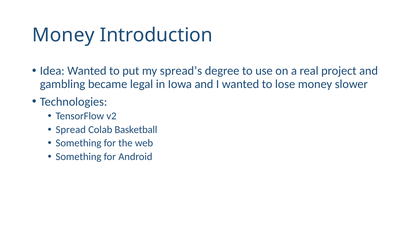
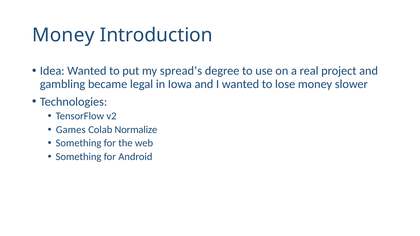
Spread: Spread -> Games
Basketball: Basketball -> Normalize
